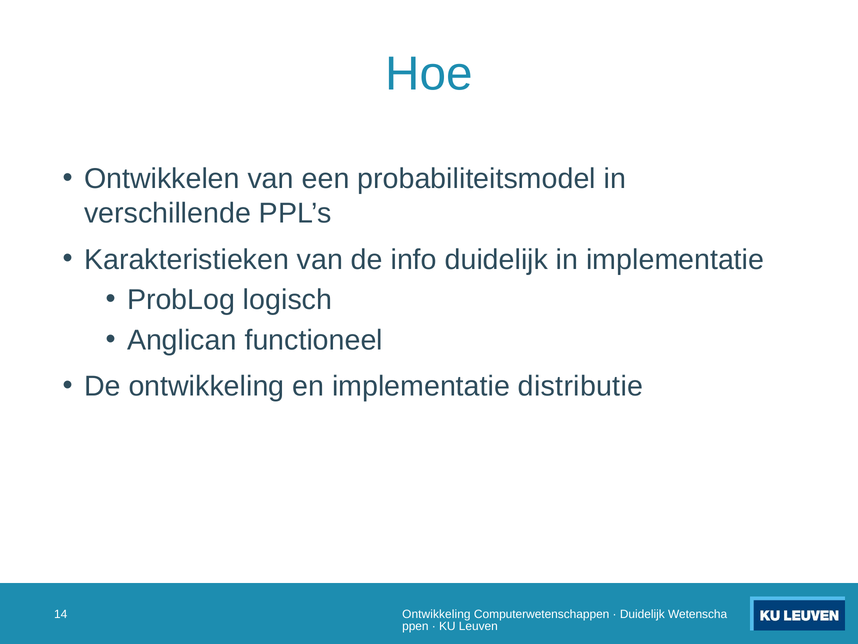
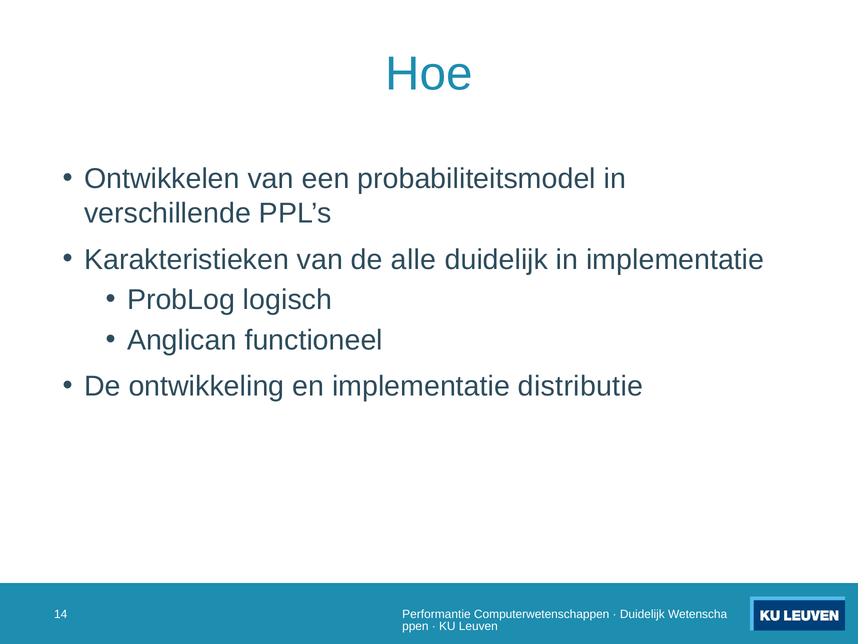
info: info -> alle
Ontwikkeling at (436, 614): Ontwikkeling -> Performantie
